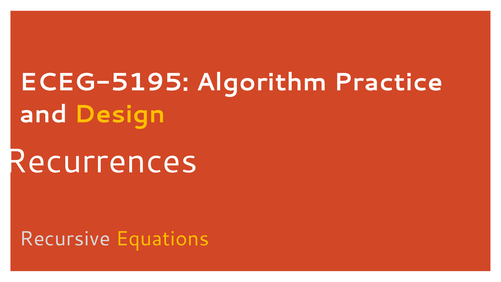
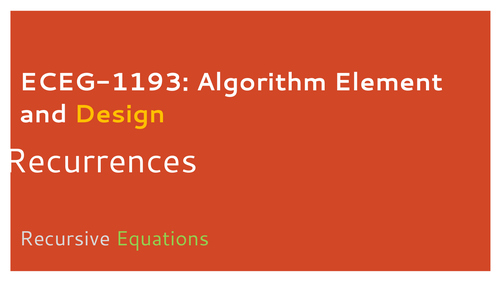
ECEG-5195: ECEG-5195 -> ECEG-1193
Practice: Practice -> Element
Equations colour: yellow -> light green
